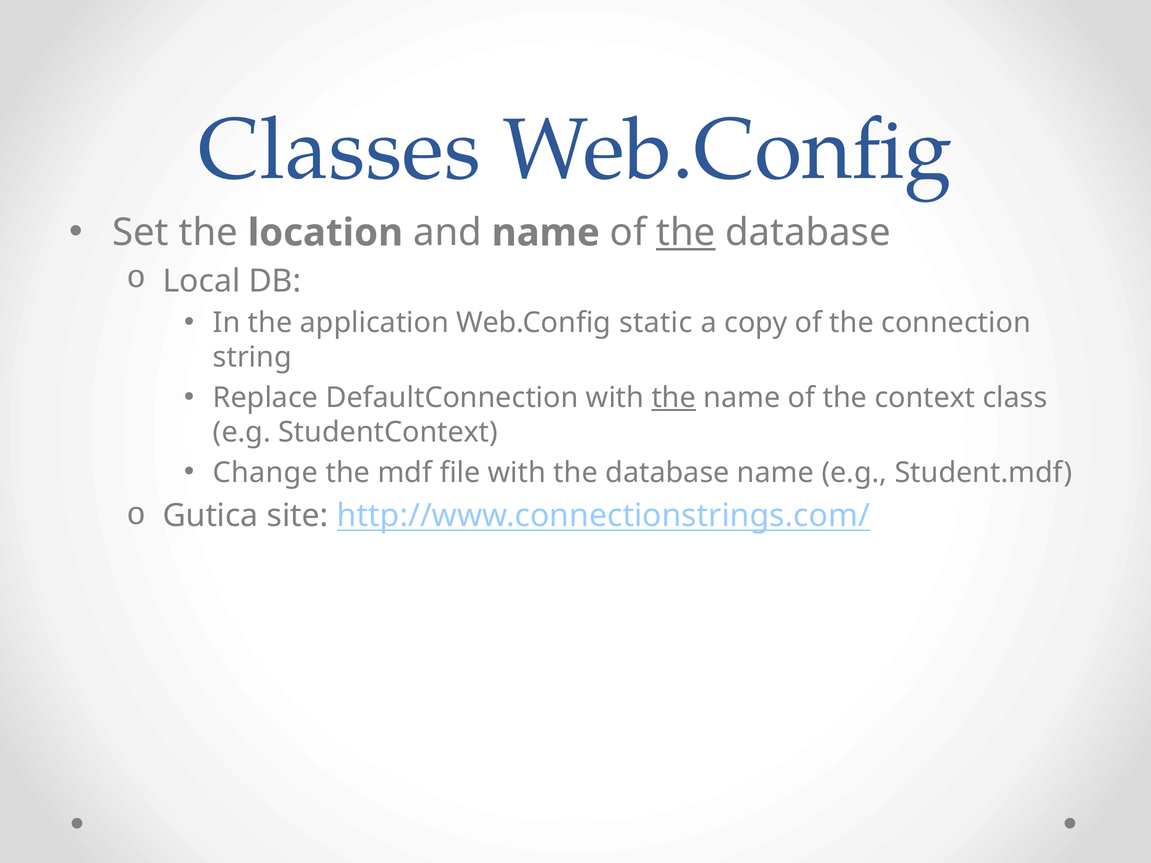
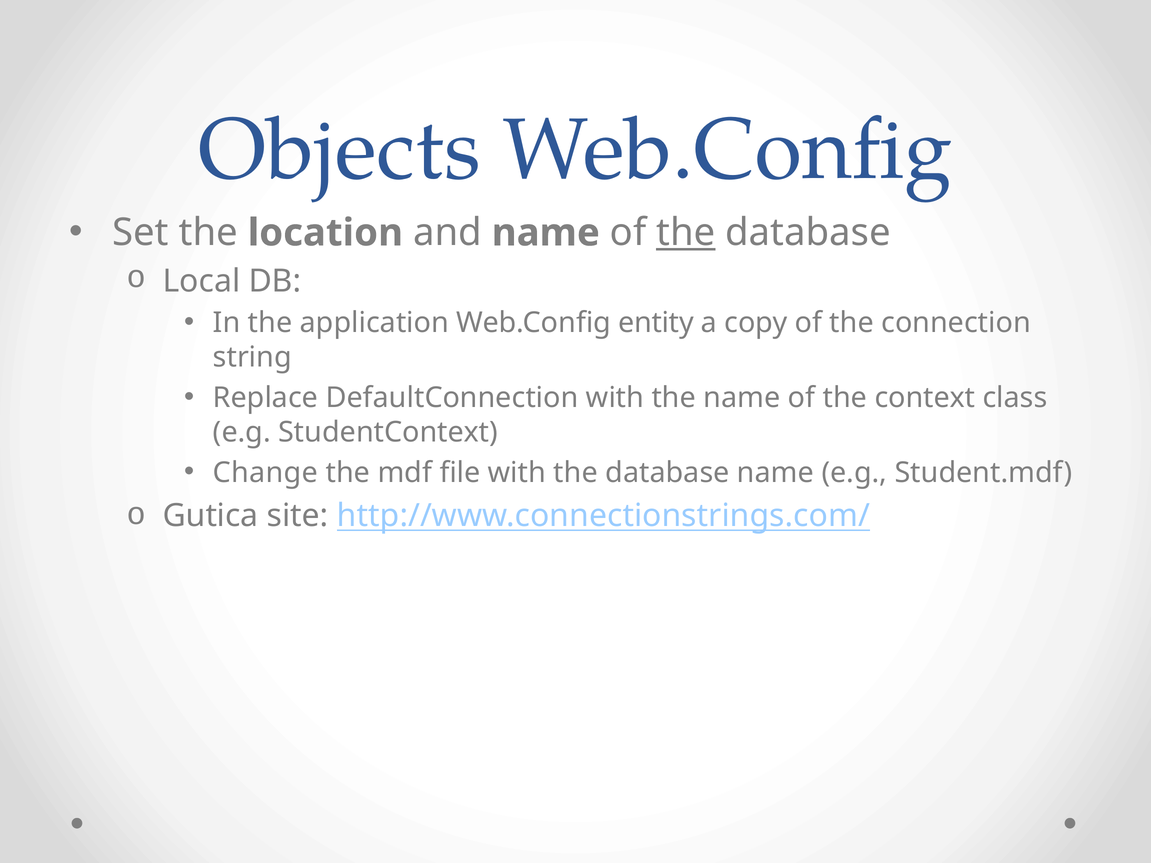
Classes: Classes -> Objects
static: static -> entity
the at (674, 398) underline: present -> none
